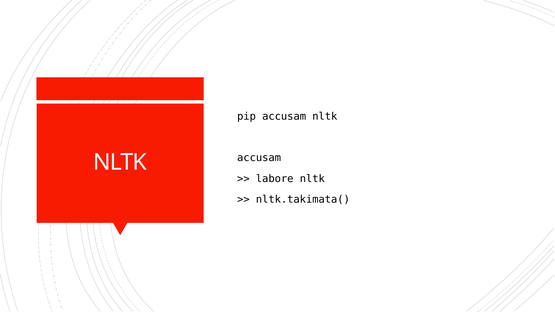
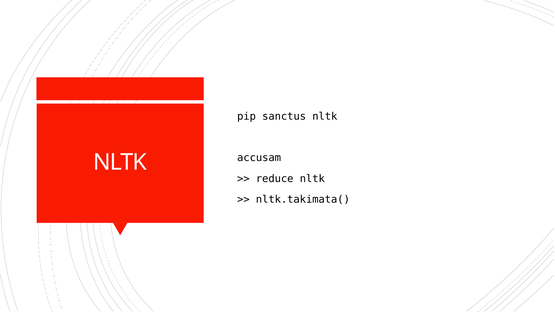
pip accusam: accusam -> sanctus
labore: labore -> reduce
